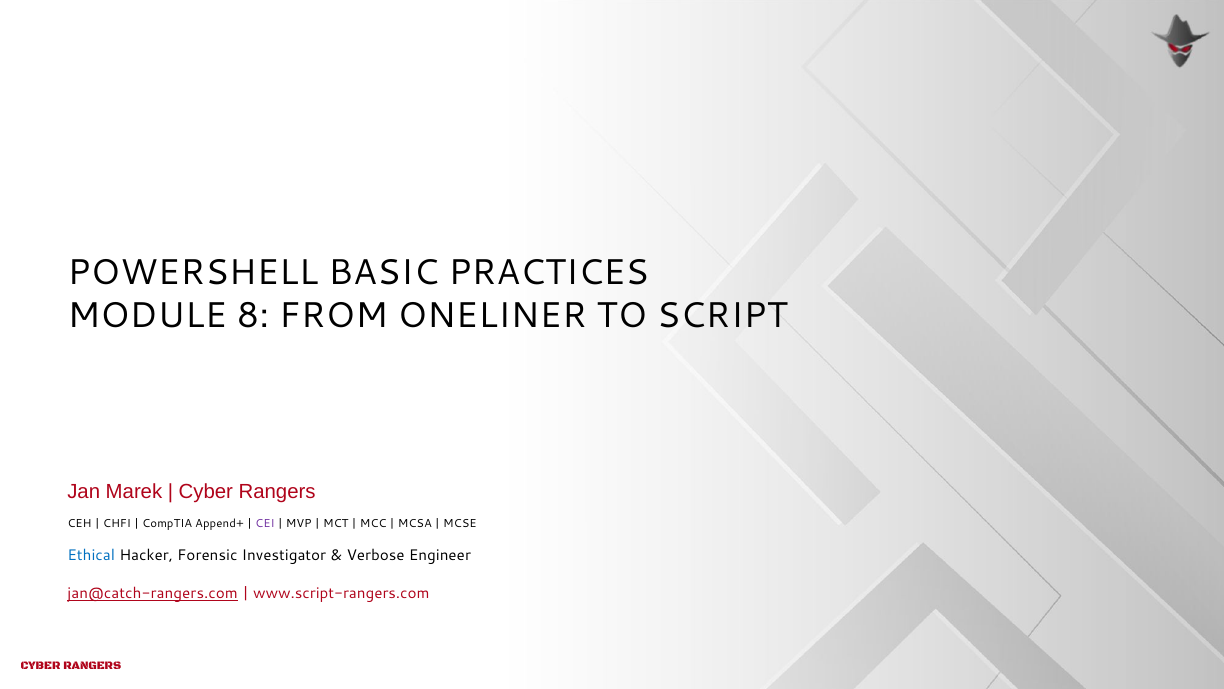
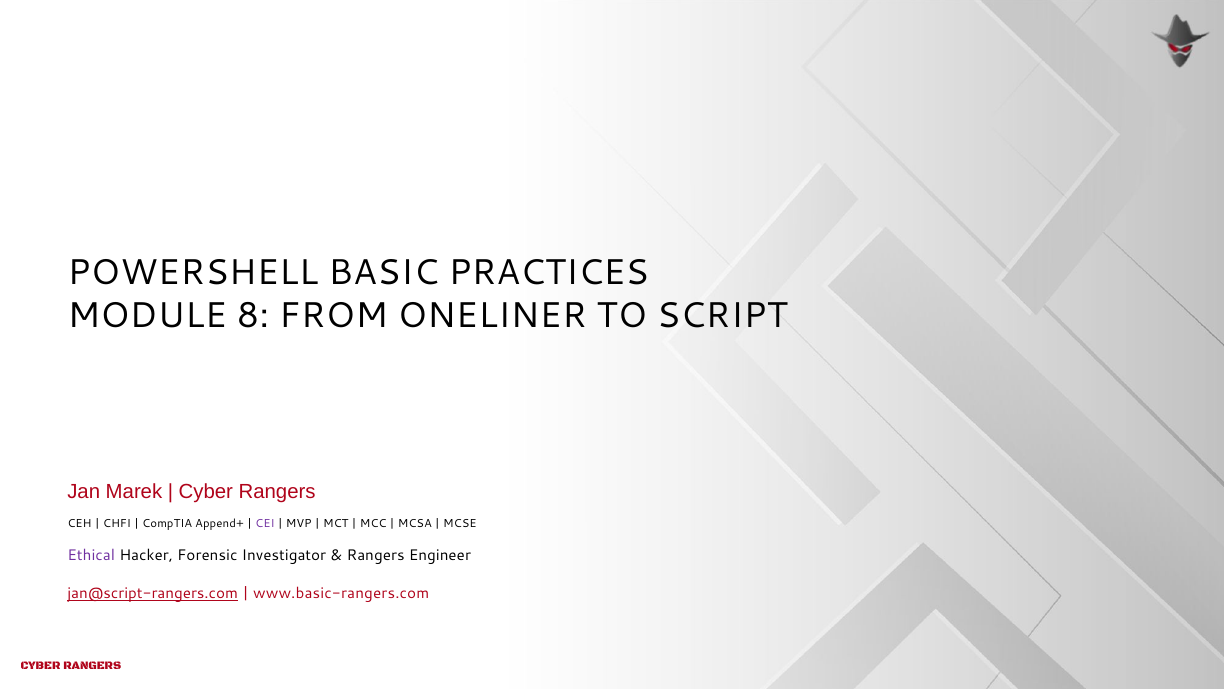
Ethical colour: blue -> purple
Verbose at (376, 556): Verbose -> Rangers
jan@catch-rangers.com: jan@catch-rangers.com -> jan@script-rangers.com
www.script-rangers.com: www.script-rangers.com -> www.basic-rangers.com
